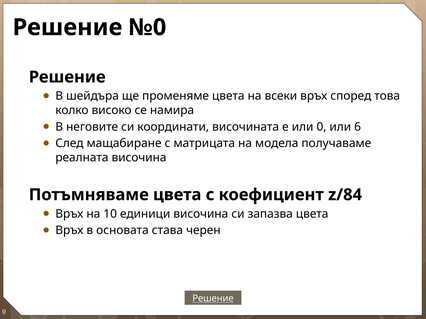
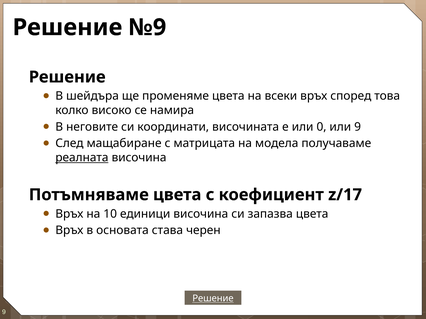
№0: №0 -> №9
или 6: 6 -> 9
реалната underline: none -> present
z/84: z/84 -> z/17
